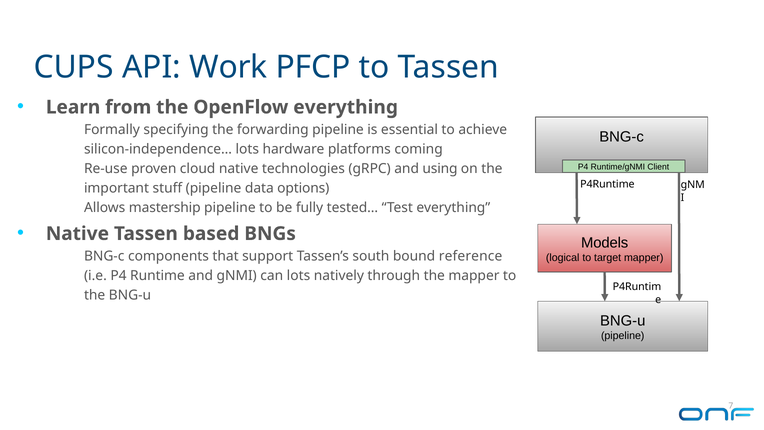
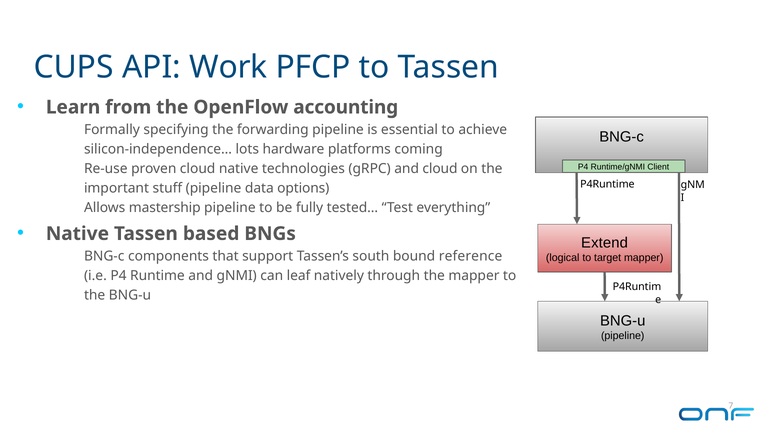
OpenFlow everything: everything -> accounting
and using: using -> cloud
Models: Models -> Extend
can lots: lots -> leaf
